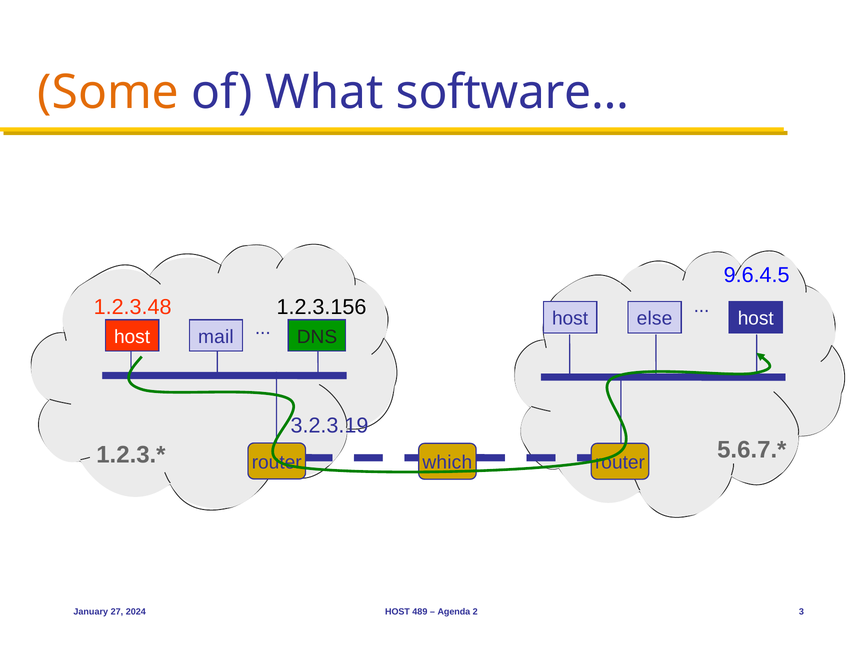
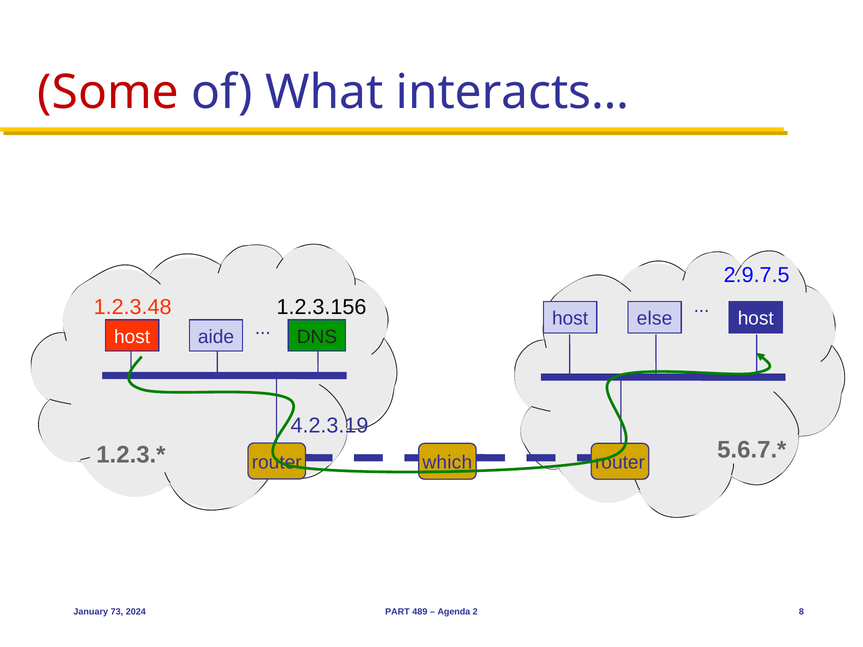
Some colour: orange -> red
software…: software… -> interacts…
9.6.4.5: 9.6.4.5 -> 2.9.7.5
mail: mail -> aide
3.2.3.19: 3.2.3.19 -> 4.2.3.19
27: 27 -> 73
HOST at (397, 612): HOST -> PART
3: 3 -> 8
